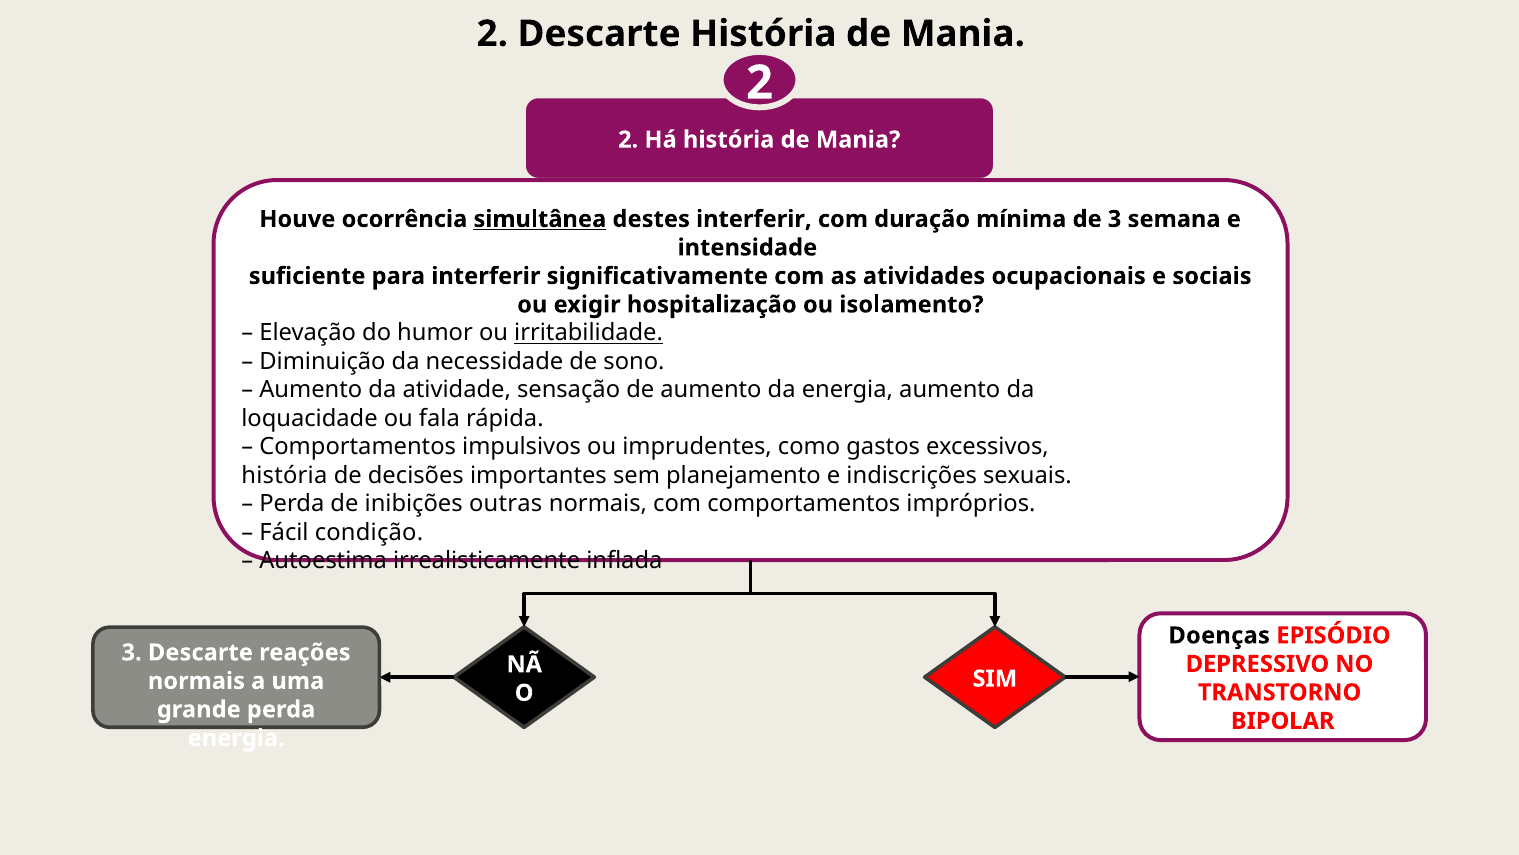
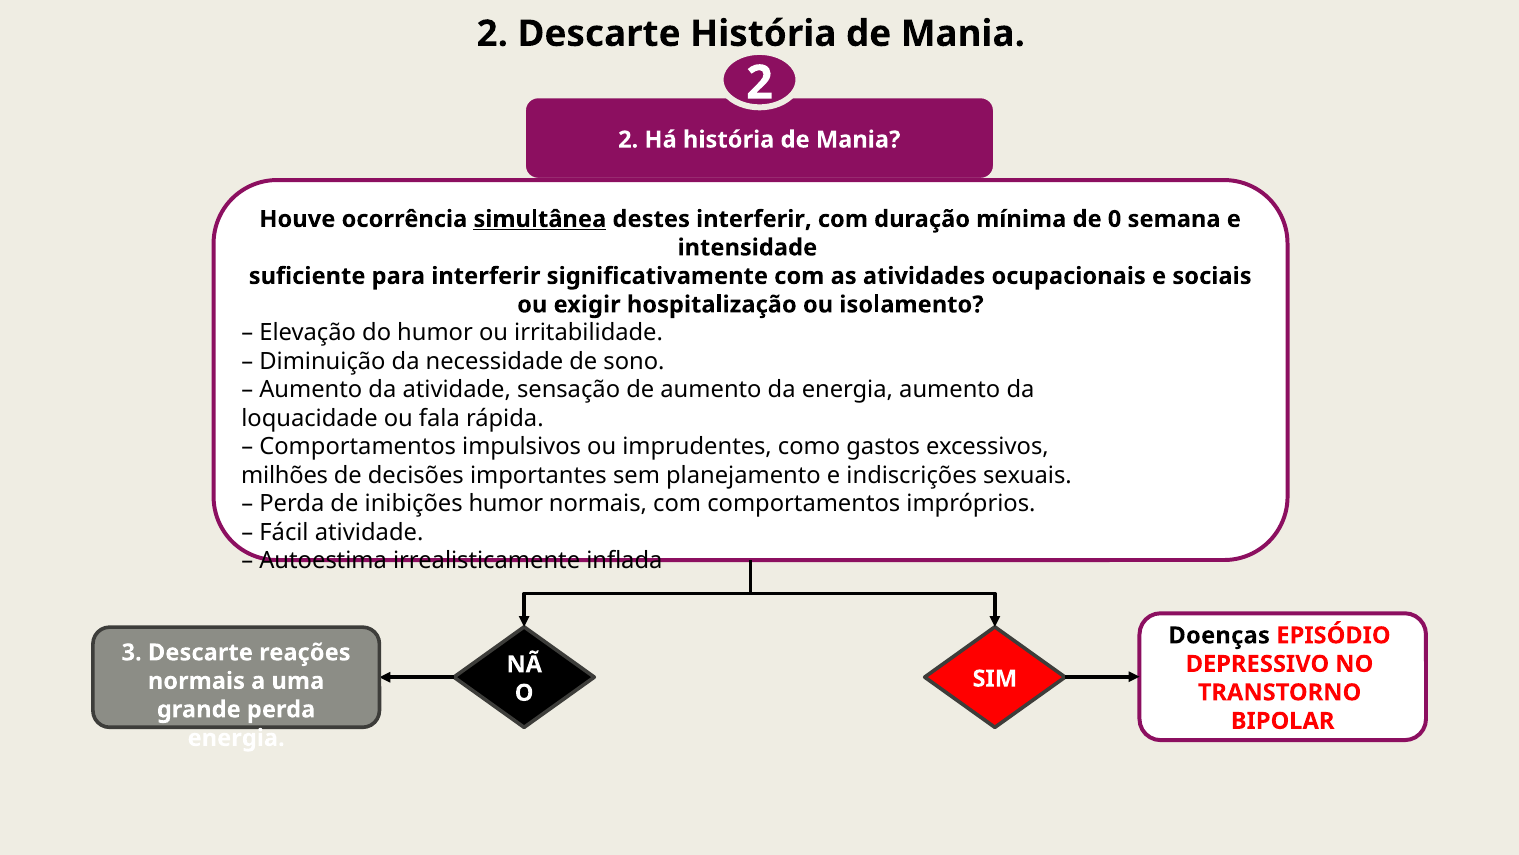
de 3: 3 -> 0
irritabilidade underline: present -> none
história at (284, 475): história -> milhões
inibições outras: outras -> humor
Fácil condição: condição -> atividade
